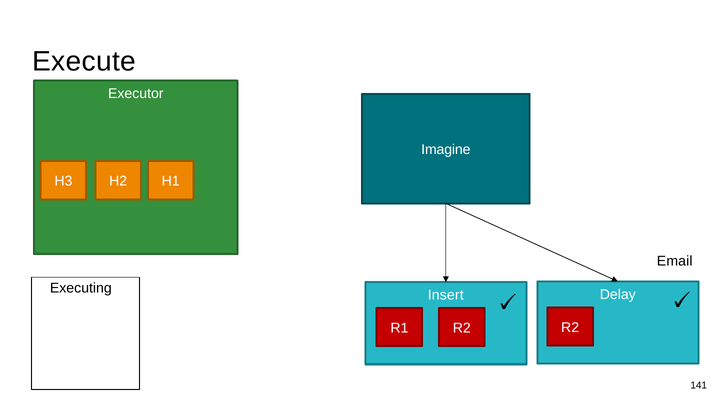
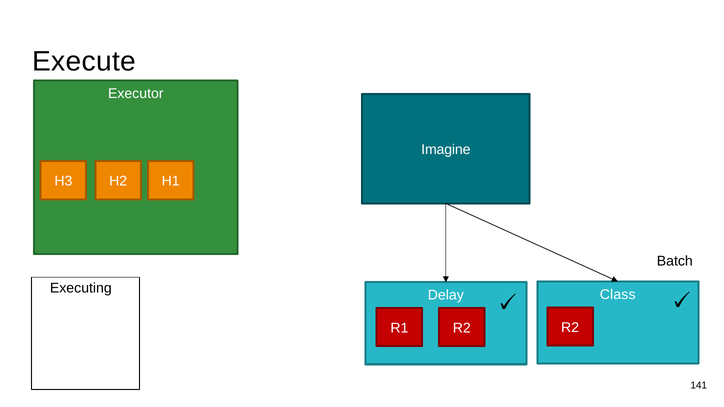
Email: Email -> Batch
Delay: Delay -> Class
Insert: Insert -> Delay
